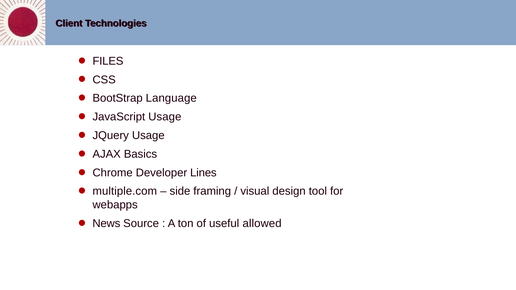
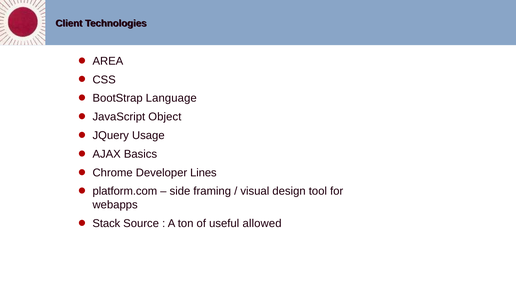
FILES: FILES -> AREA
JavaScript Usage: Usage -> Object
multiple.com: multiple.com -> platform.com
News: News -> Stack
